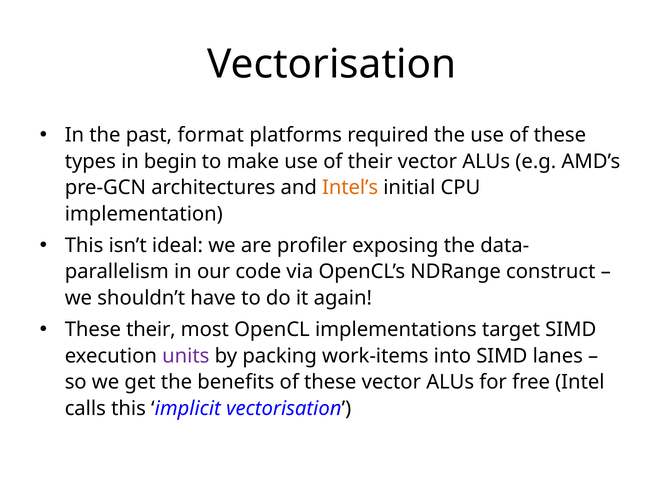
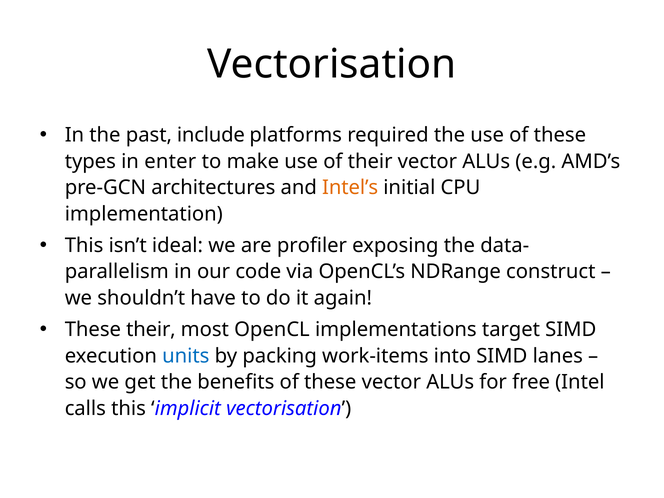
format: format -> include
begin: begin -> enter
units colour: purple -> blue
